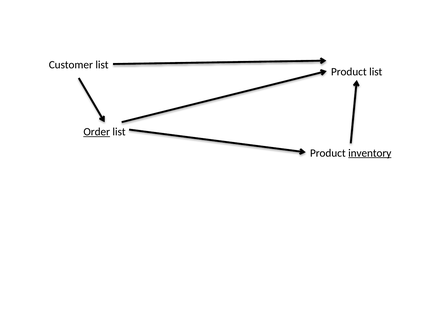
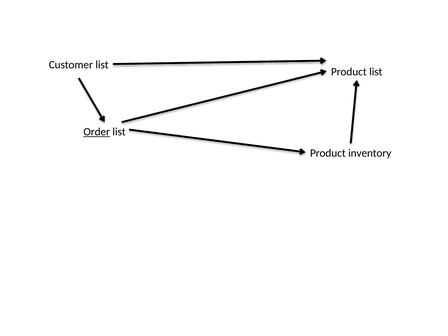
inventory underline: present -> none
